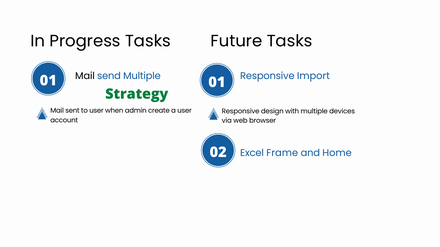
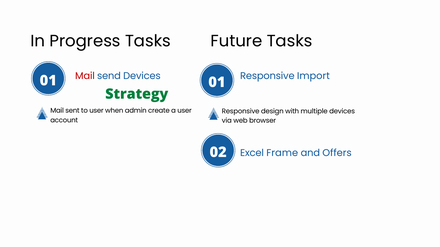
Mail at (85, 76) colour: black -> red
send Multiple: Multiple -> Devices
Home: Home -> Offers
